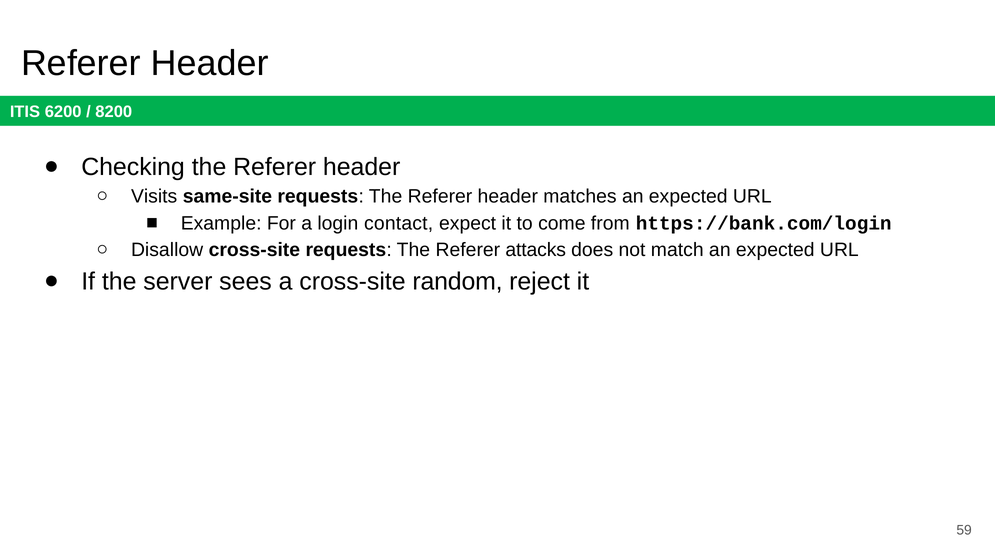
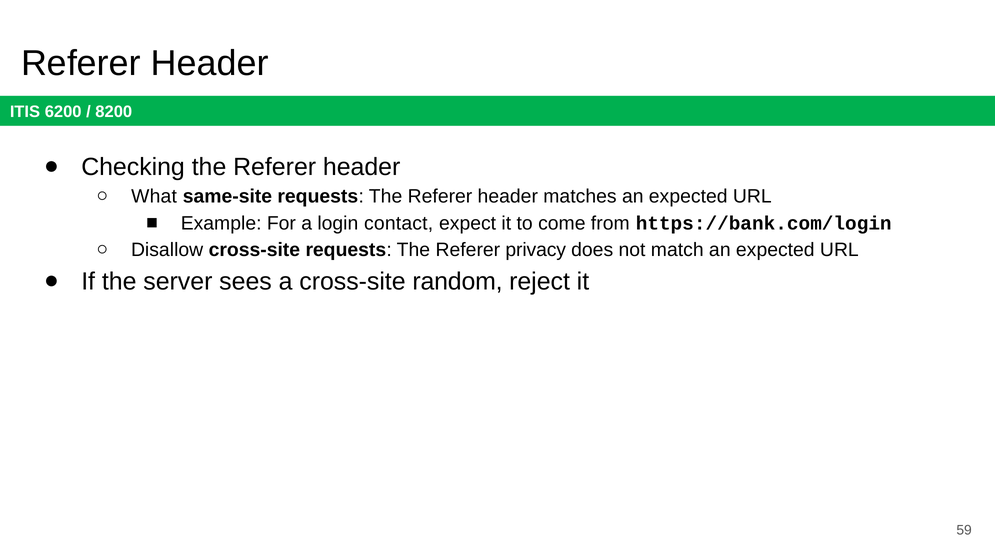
Visits: Visits -> What
attacks: attacks -> privacy
